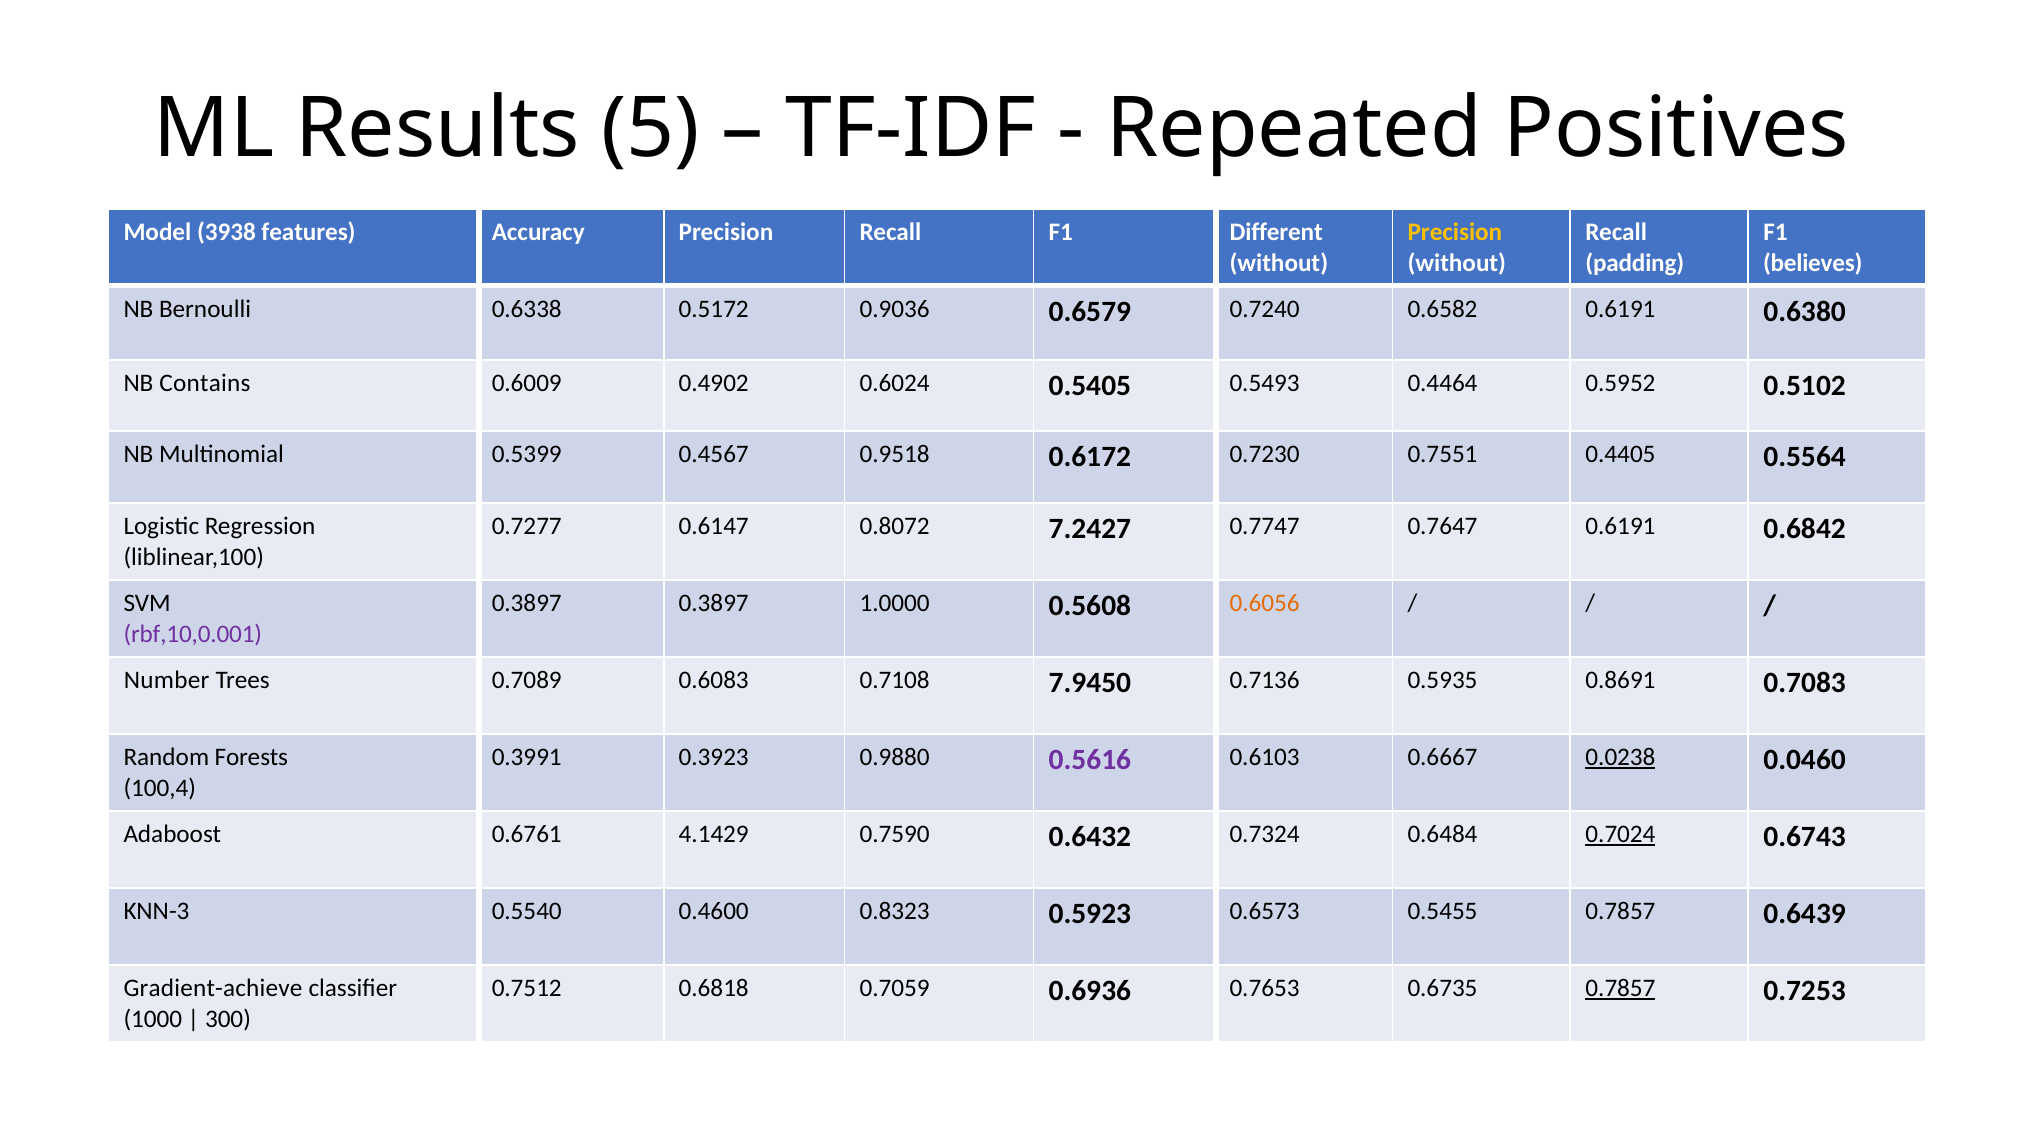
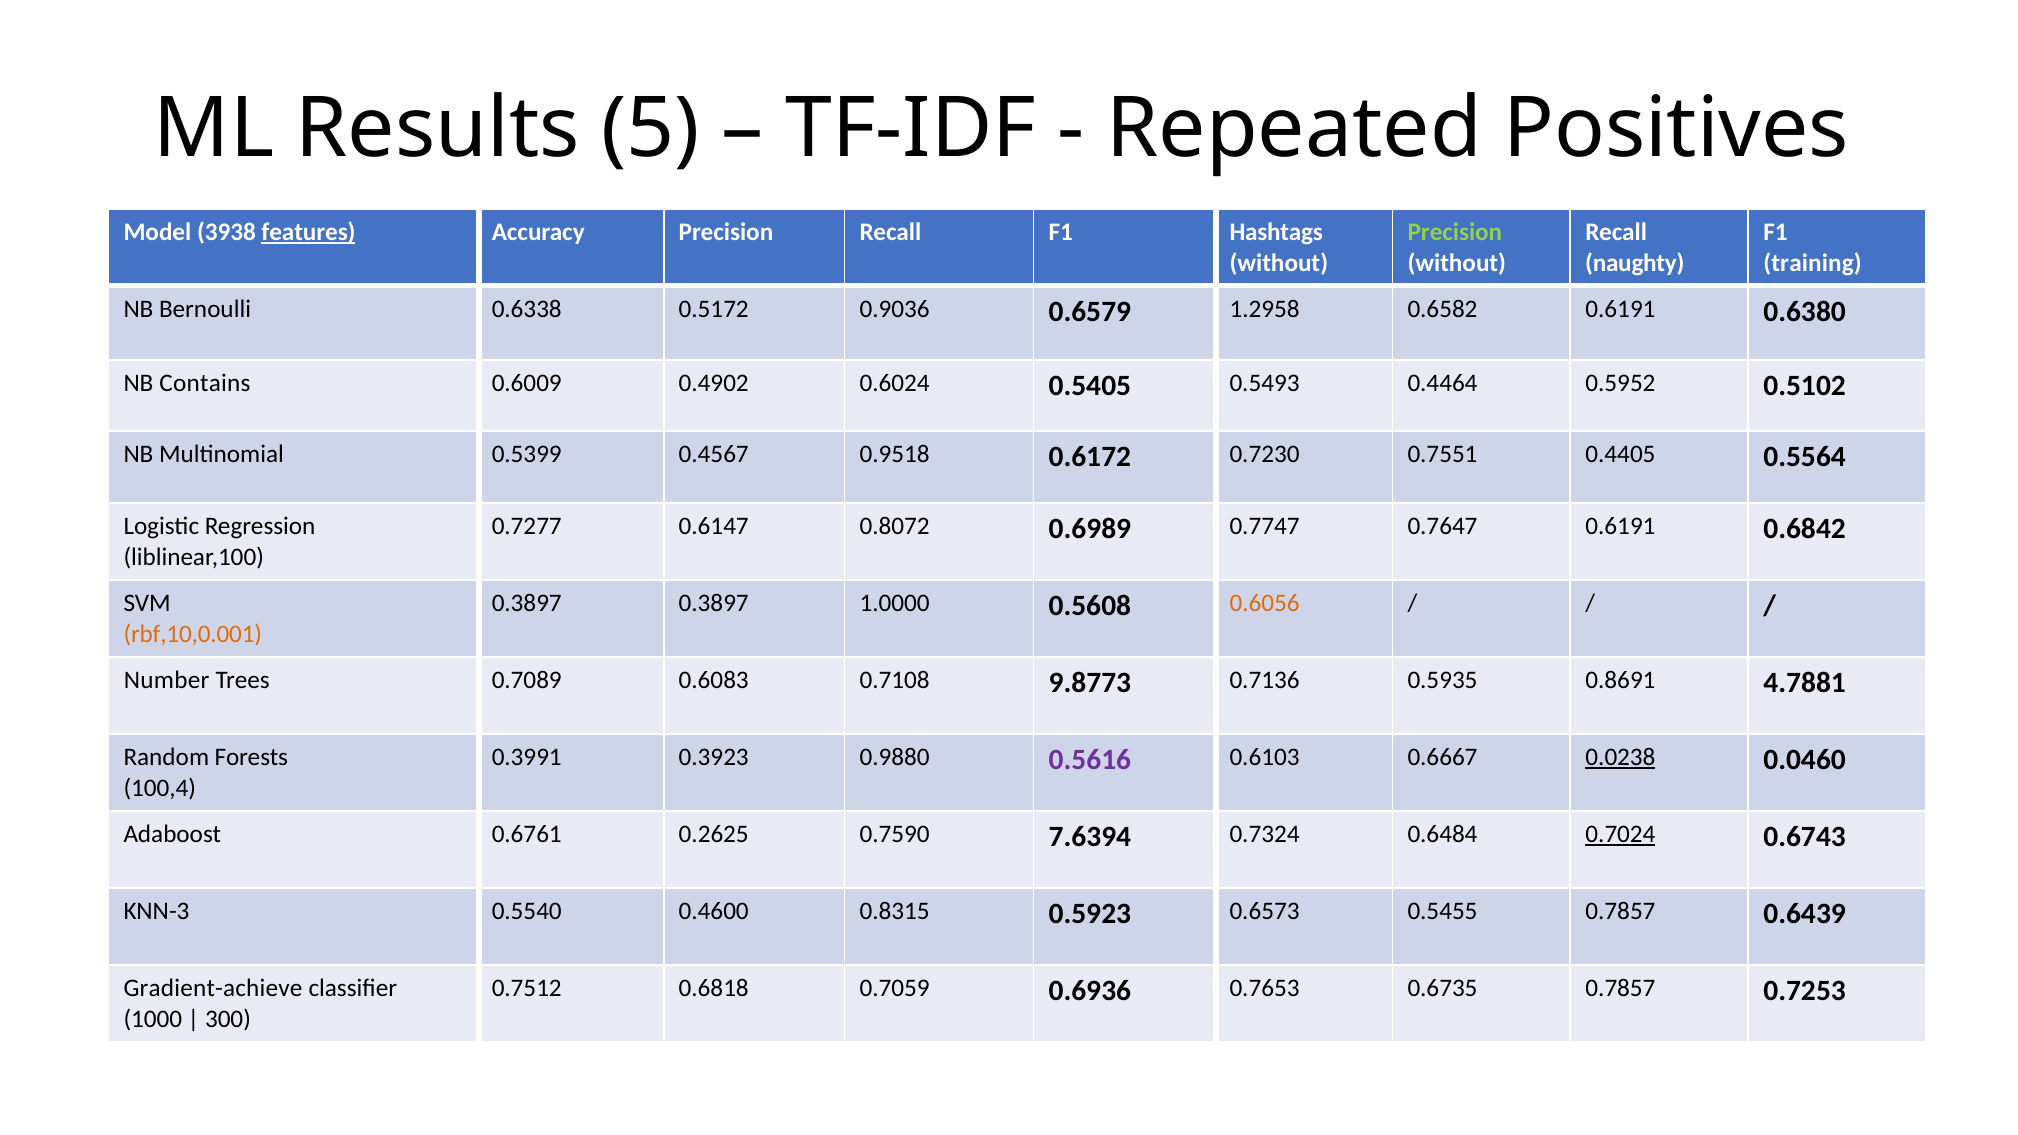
features underline: none -> present
Different: Different -> Hashtags
Precision at (1455, 232) colour: yellow -> light green
padding: padding -> naughty
believes: believes -> training
0.7240: 0.7240 -> 1.2958
7.2427: 7.2427 -> 0.6989
rbf,10,0.001 colour: purple -> orange
7.9450: 7.9450 -> 9.8773
0.7083: 0.7083 -> 4.7881
4.1429: 4.1429 -> 0.2625
0.6432: 0.6432 -> 7.6394
0.8323: 0.8323 -> 0.8315
0.7857 at (1620, 988) underline: present -> none
